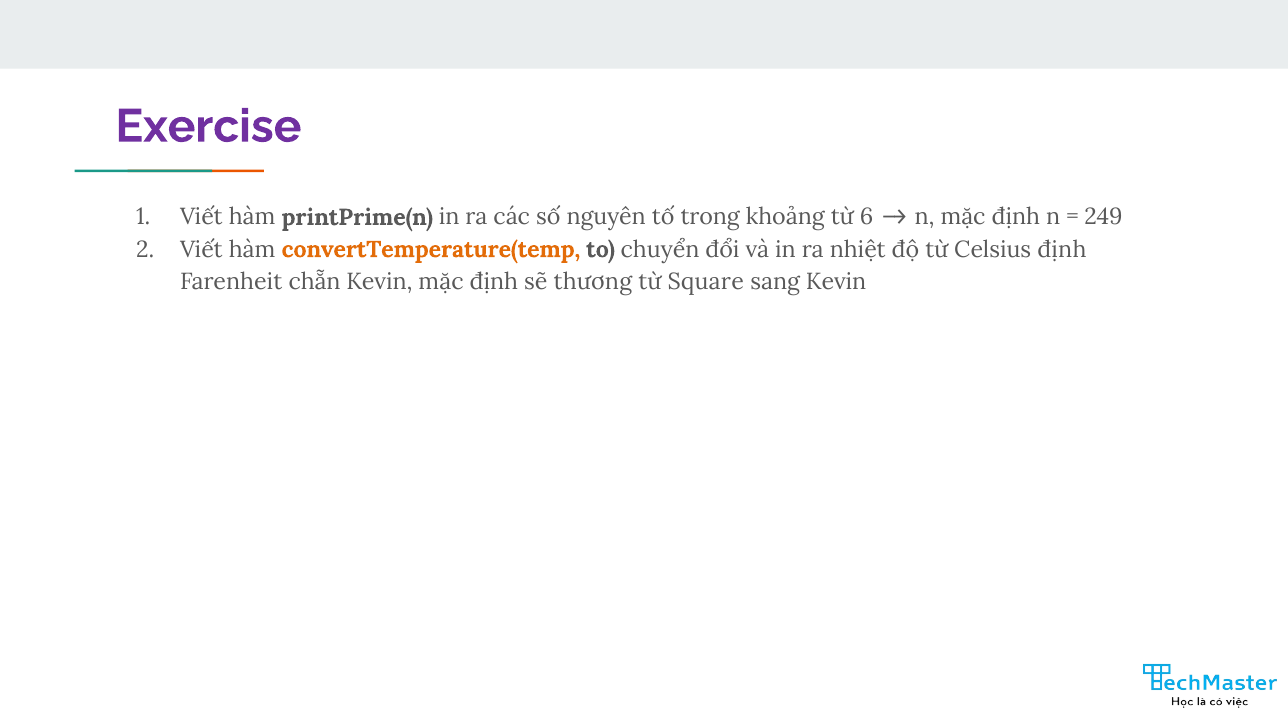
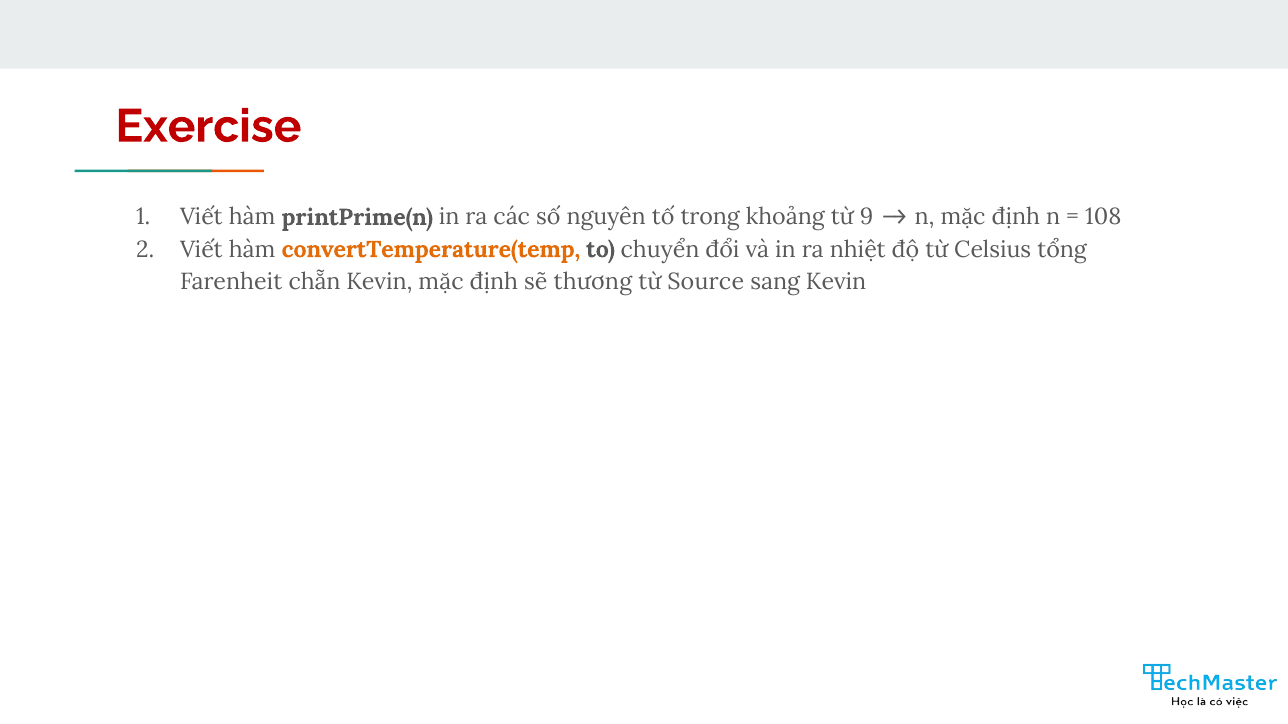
Exercise colour: purple -> red
6: 6 -> 9
249: 249 -> 108
Celsius định: định -> tổng
Square: Square -> Source
